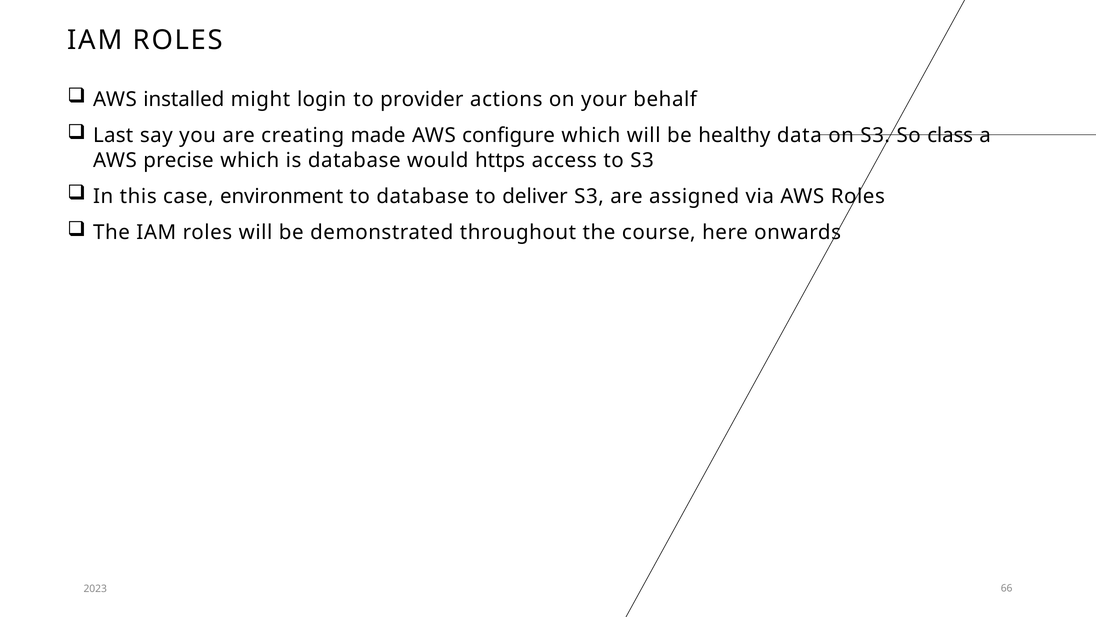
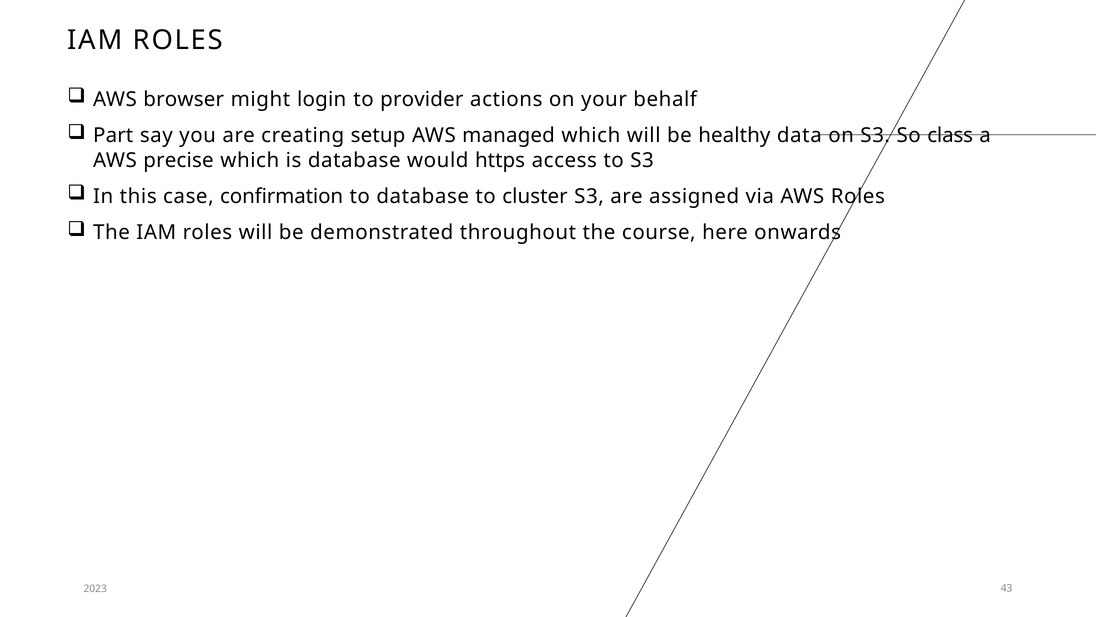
installed: installed -> browser
Last: Last -> Part
made: made -> setup
configure: configure -> managed
environment: environment -> confirmation
deliver: deliver -> cluster
66: 66 -> 43
